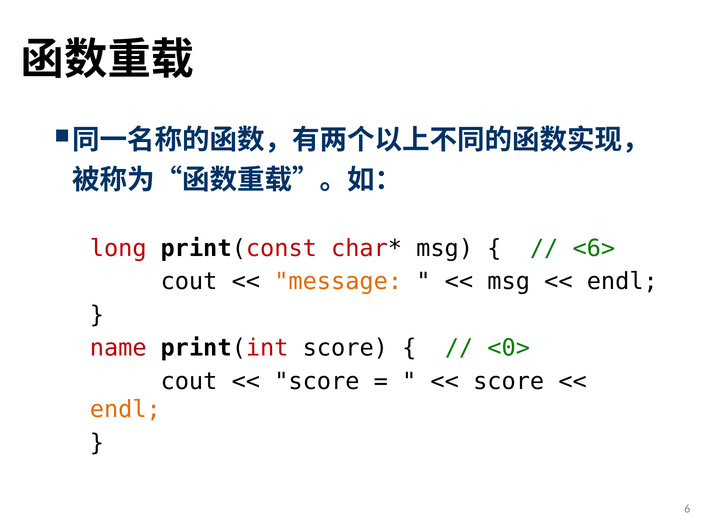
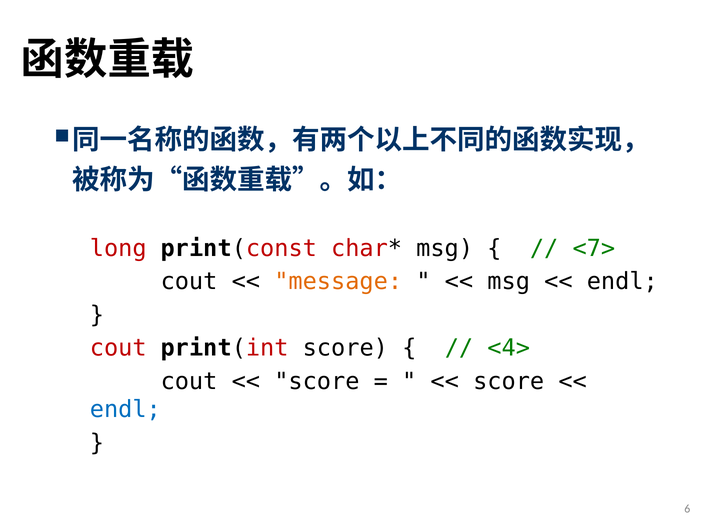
<6>: <6> -> <7>
name at (118, 348): name -> cout
<0>: <0> -> <4>
endl at (125, 410) colour: orange -> blue
